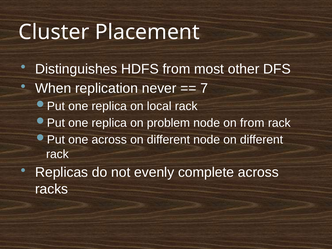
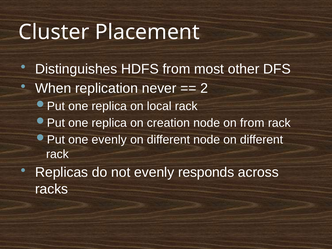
7: 7 -> 2
problem: problem -> creation
one across: across -> evenly
complete: complete -> responds
